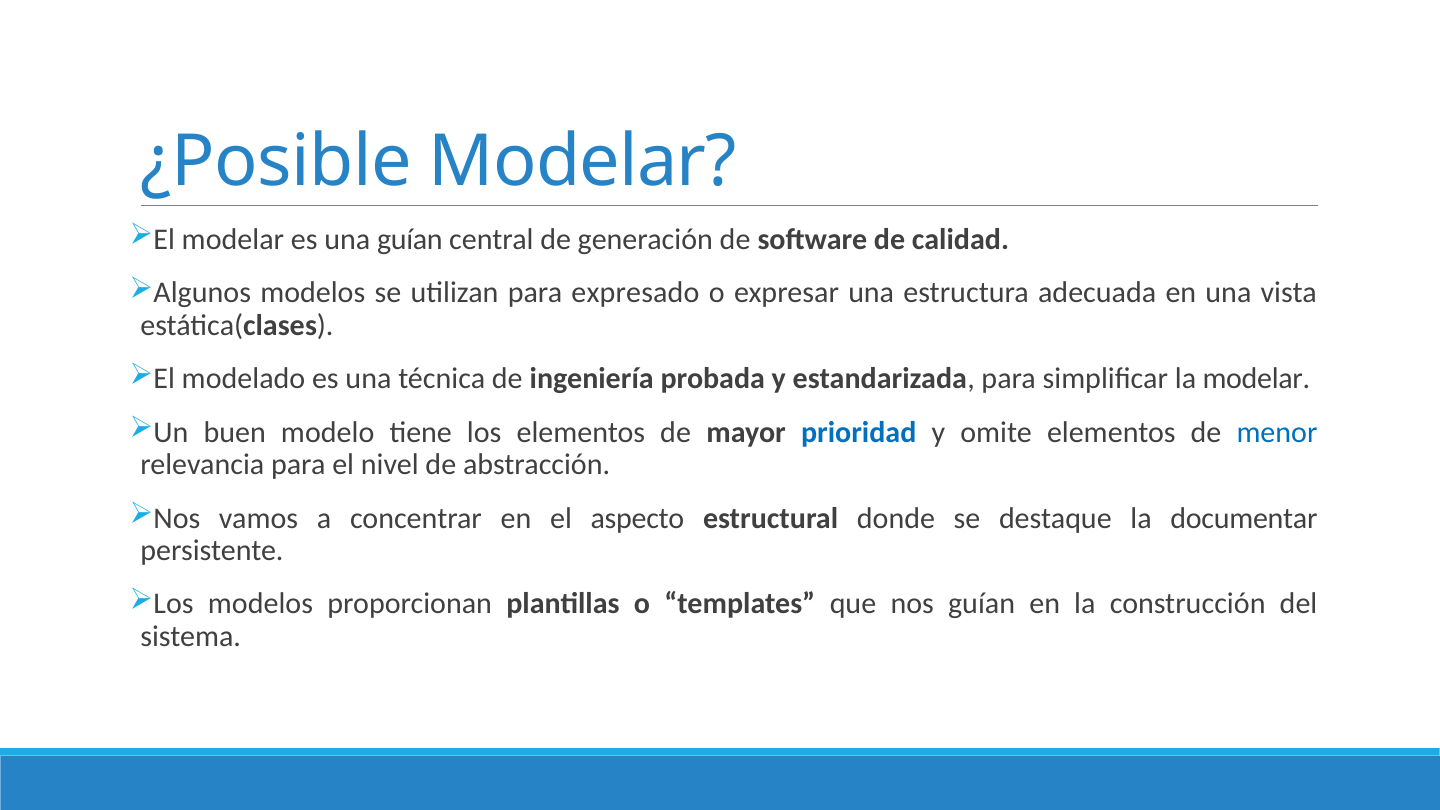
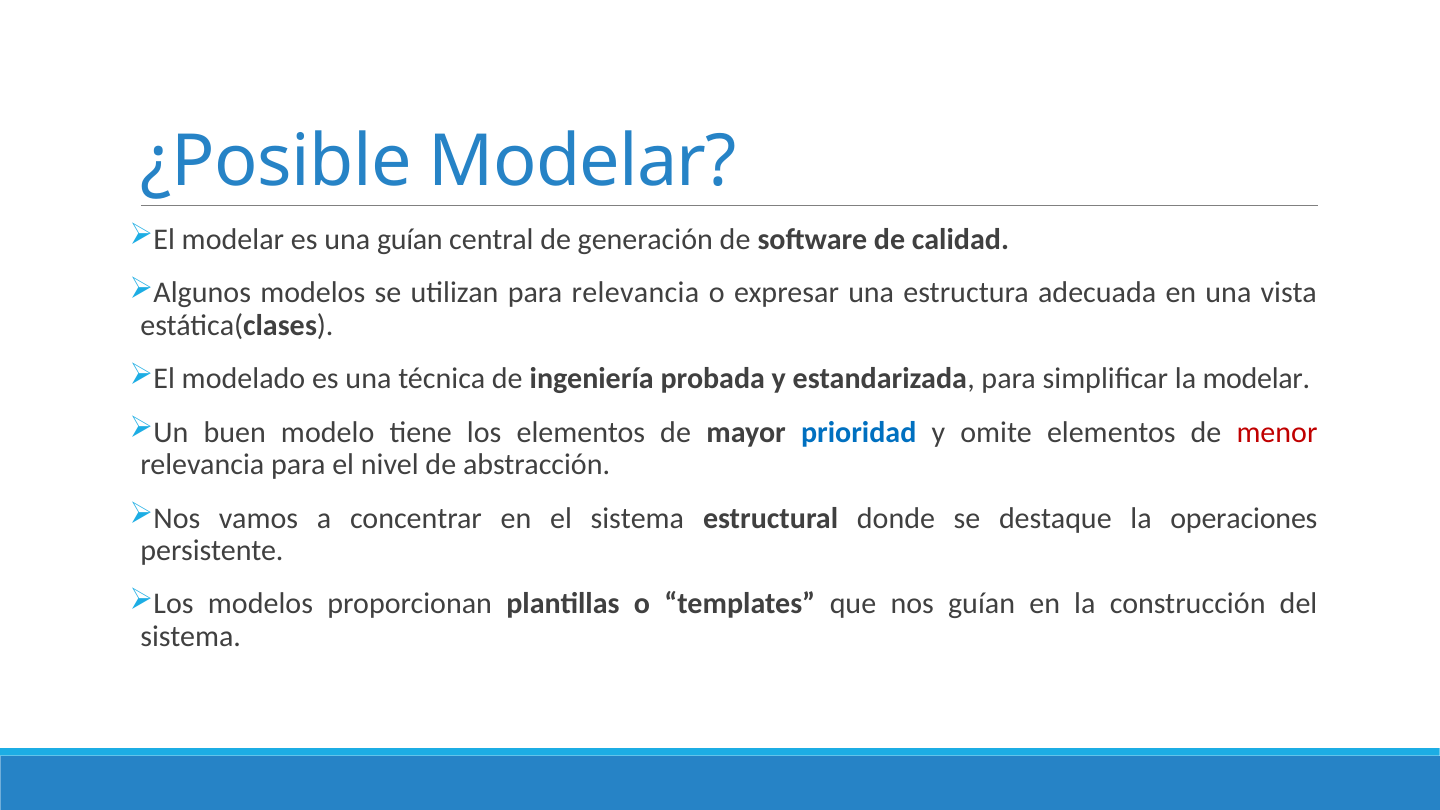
para expresado: expresado -> relevancia
menor colour: blue -> red
el aspecto: aspecto -> sistema
documentar: documentar -> operaciones
